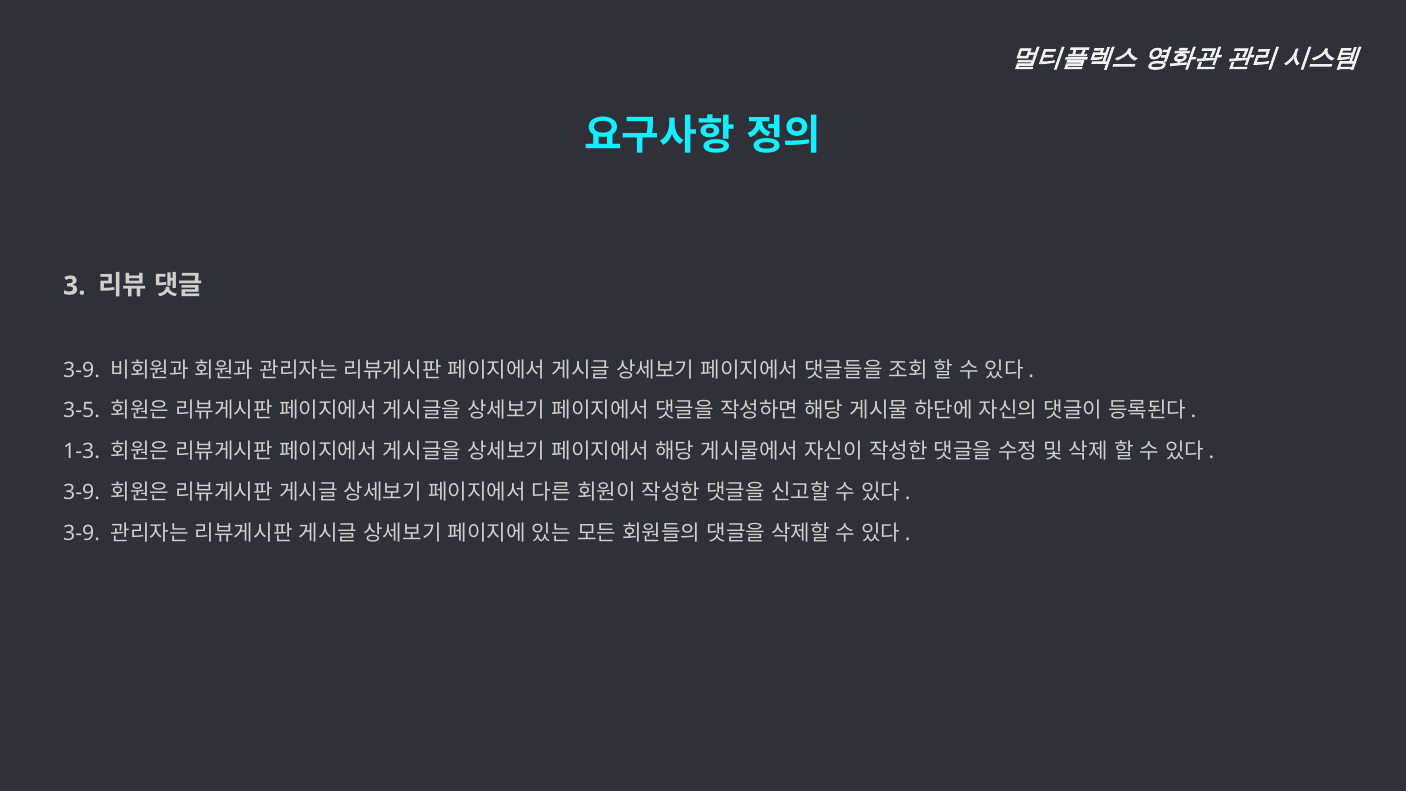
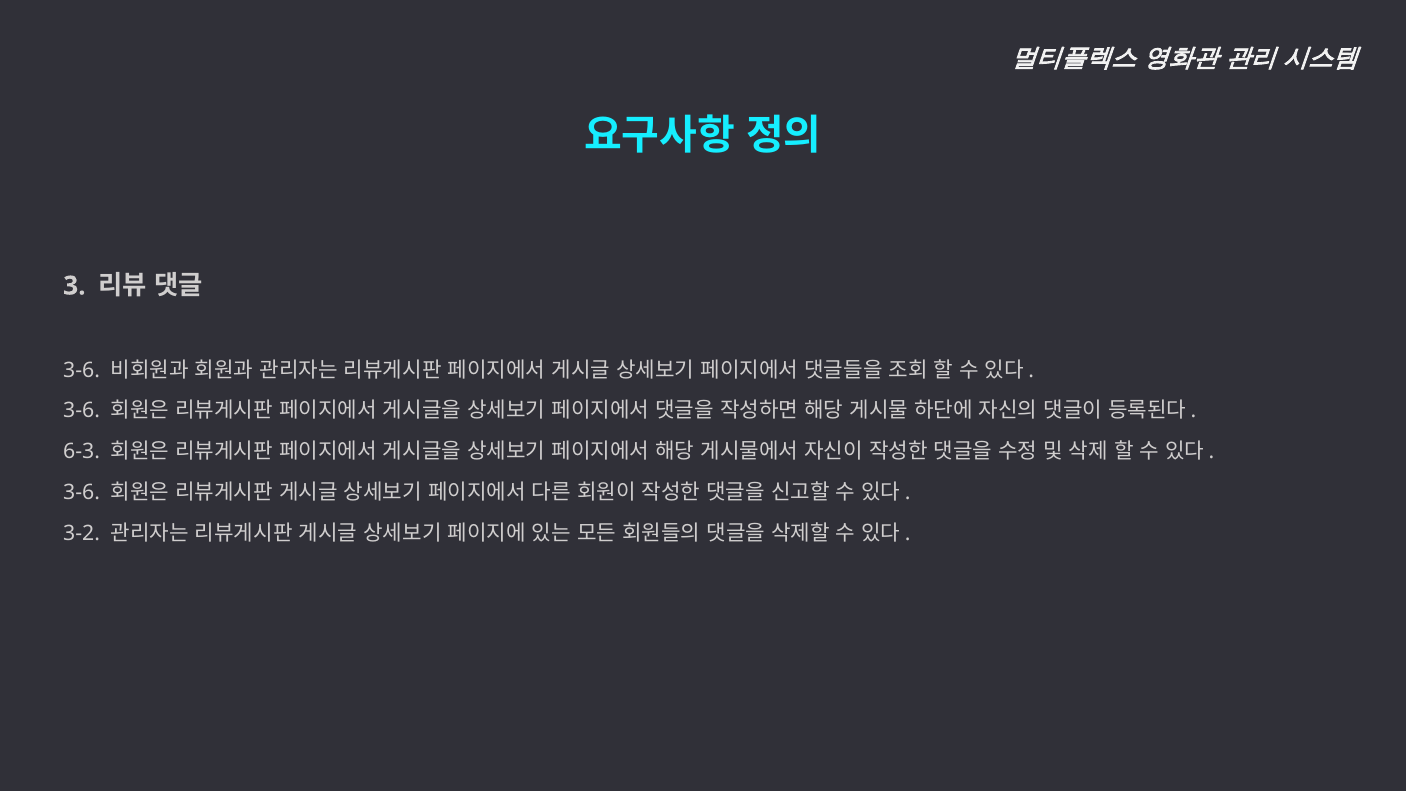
3-9 at (82, 370): 3-9 -> 3-6
3-5 at (82, 411): 3-5 -> 3-6
1-3: 1-3 -> 6-3
3-9 at (82, 492): 3-9 -> 3-6
3-9 at (82, 533): 3-9 -> 3-2
